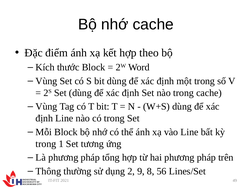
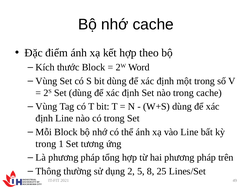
9: 9 -> 5
56: 56 -> 25
